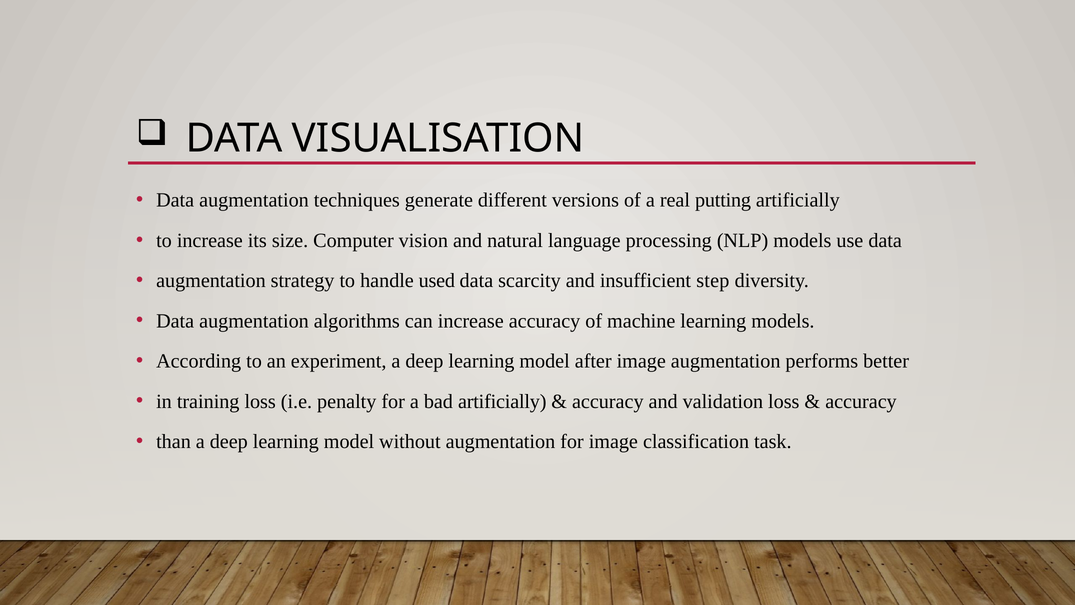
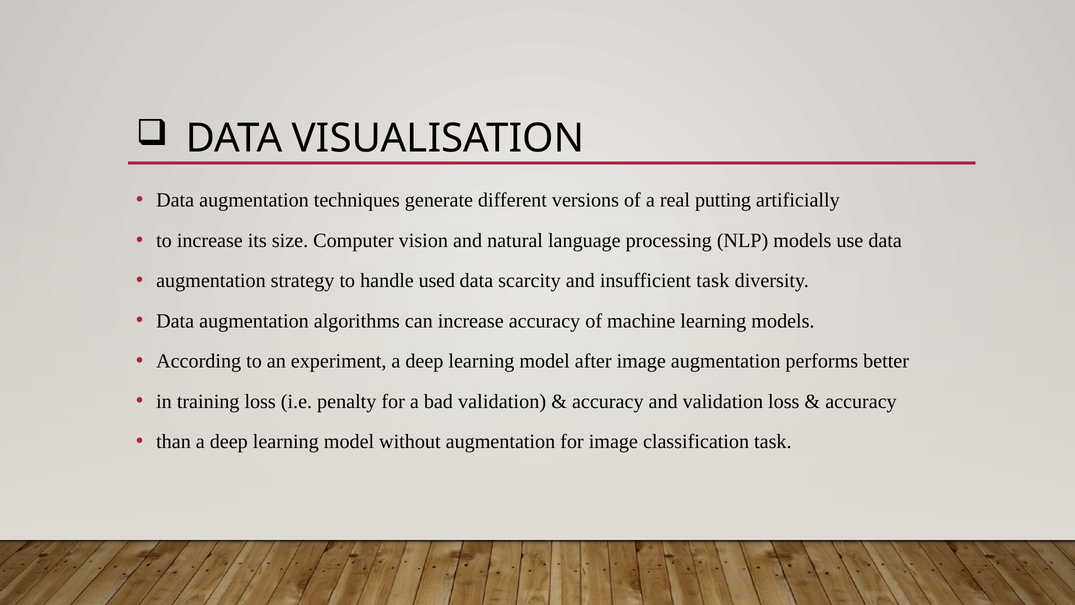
insufficient step: step -> task
bad artificially: artificially -> validation
